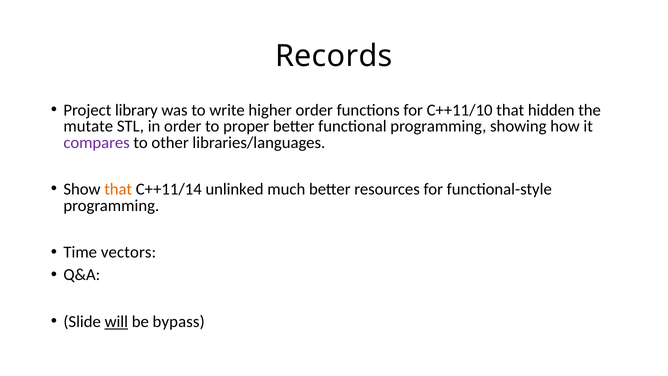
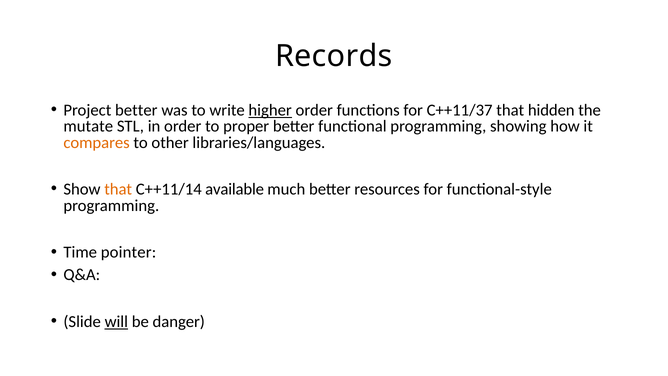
Project library: library -> better
higher underline: none -> present
C++11/10: C++11/10 -> C++11/37
compares colour: purple -> orange
unlinked: unlinked -> available
vectors: vectors -> pointer
bypass: bypass -> danger
